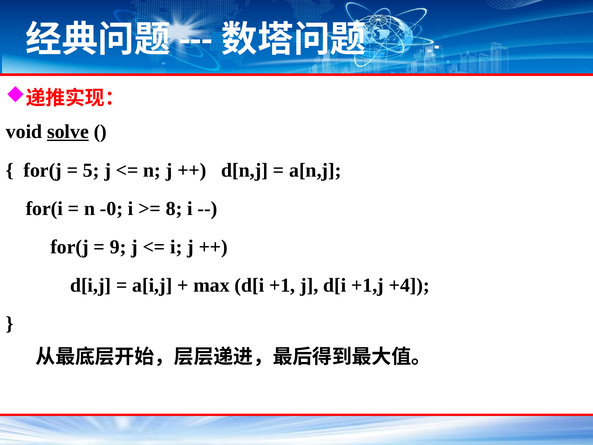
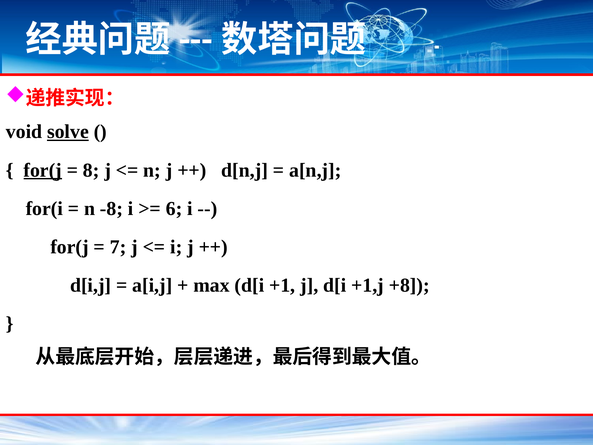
for(j at (43, 170) underline: none -> present
5: 5 -> 8
-0: -0 -> -8
8: 8 -> 6
9: 9 -> 7
+4: +4 -> +8
